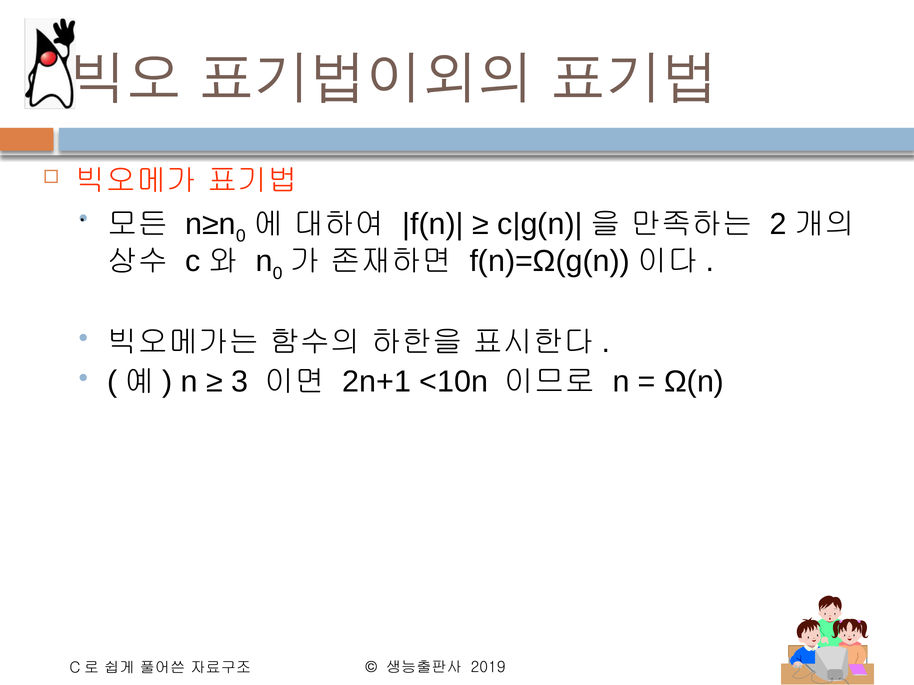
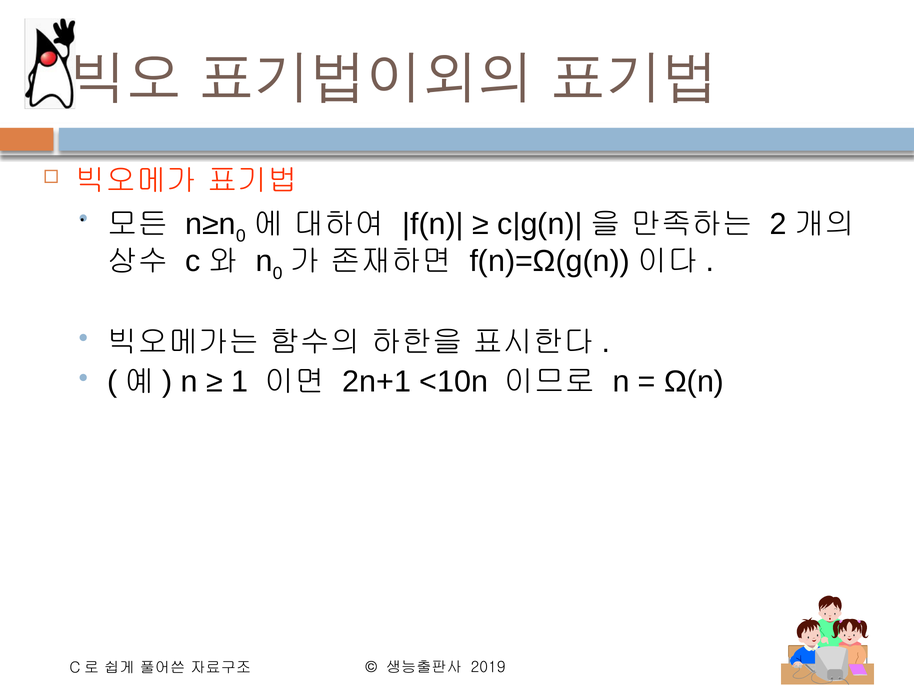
3: 3 -> 1
